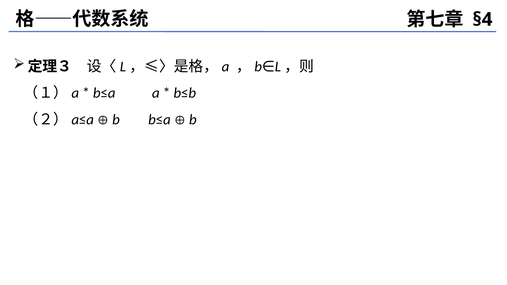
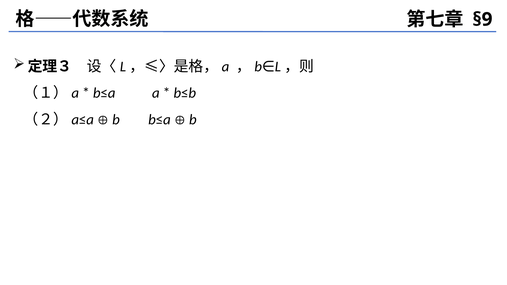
§4: §4 -> §9
